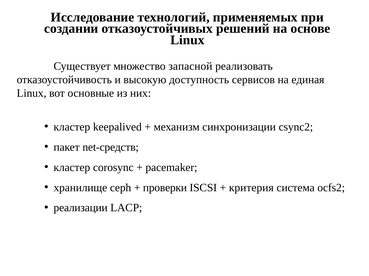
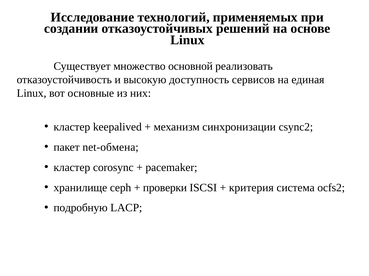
запасной: запасной -> основной
net-средств: net-средств -> net-обмена
реализации: реализации -> подробную
